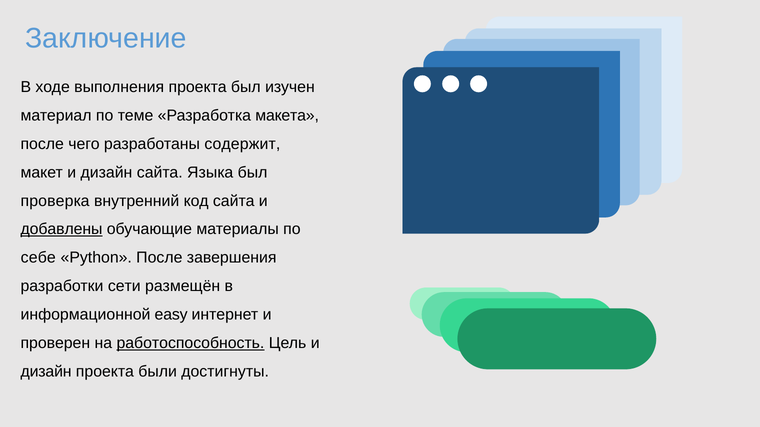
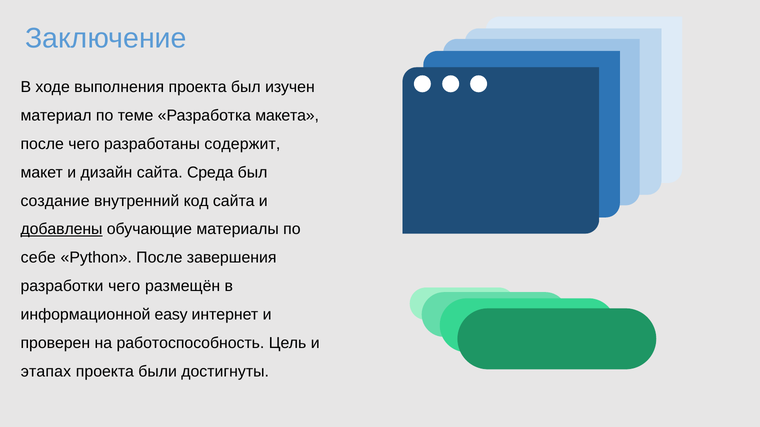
Языка: Языка -> Среда
проверка: проверка -> создание
разработки сети: сети -> чего
работоспособность underline: present -> none
дизайн at (46, 372): дизайн -> этапах
